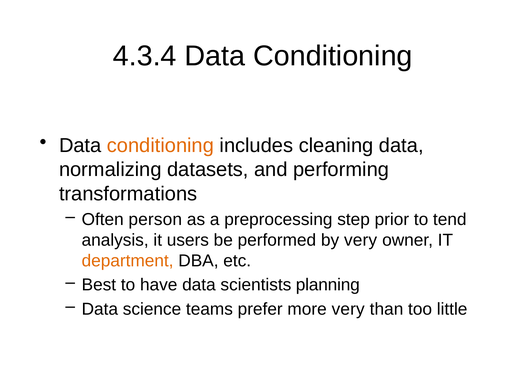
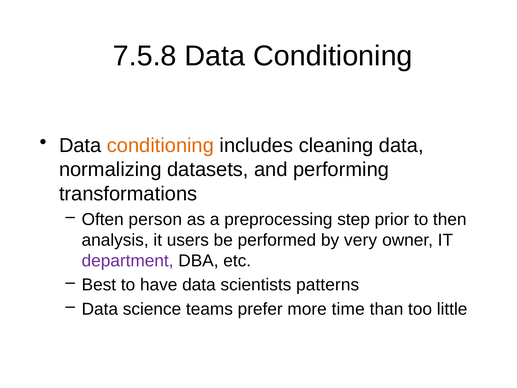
4.3.4: 4.3.4 -> 7.5.8
tend: tend -> then
department colour: orange -> purple
planning: planning -> patterns
more very: very -> time
